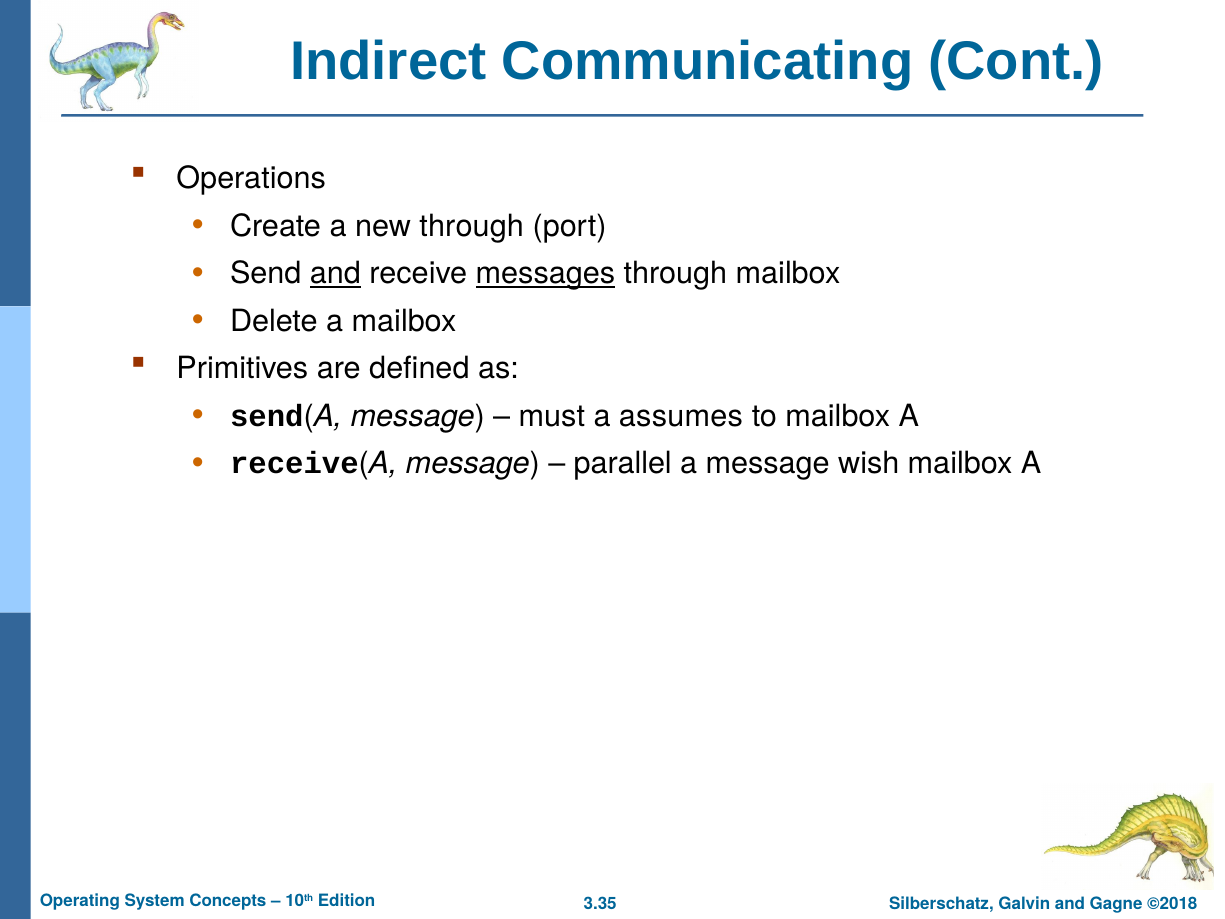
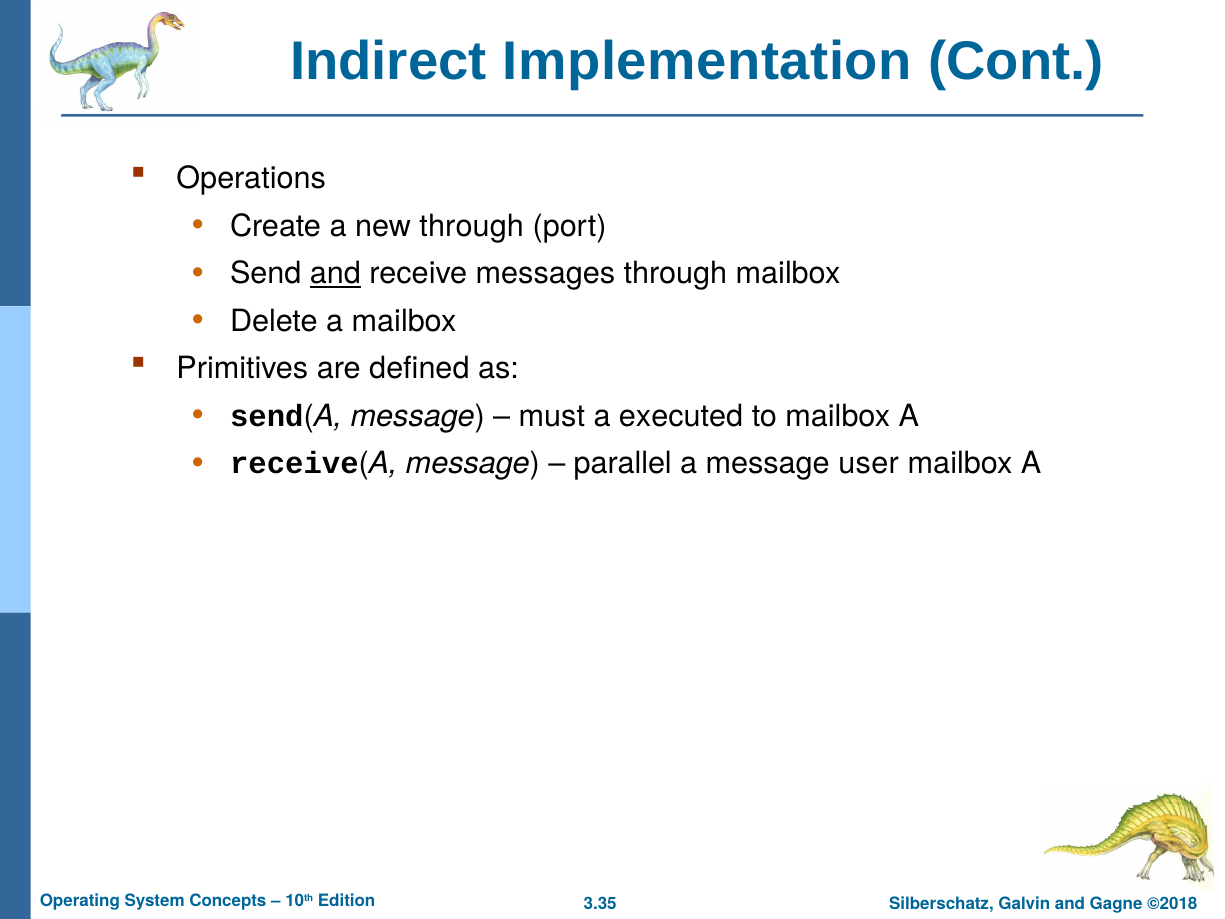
Communicating: Communicating -> Implementation
messages underline: present -> none
assumes: assumes -> executed
wish: wish -> user
